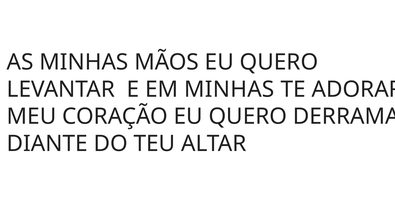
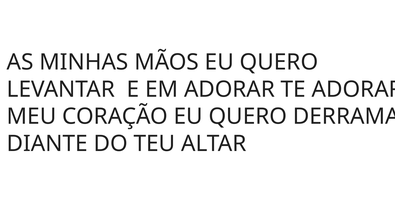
EM MINHAS: MINHAS -> ADORAR
